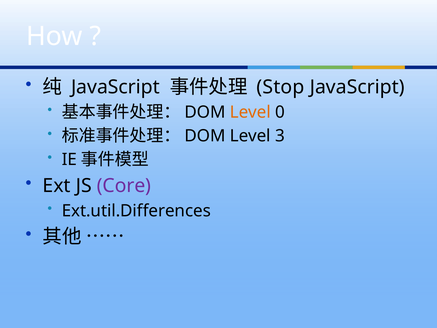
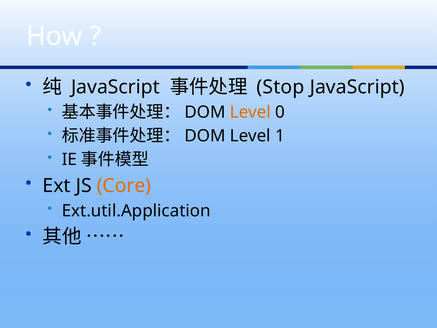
3: 3 -> 1
Core colour: purple -> orange
Ext.util.Differences: Ext.util.Differences -> Ext.util.Application
